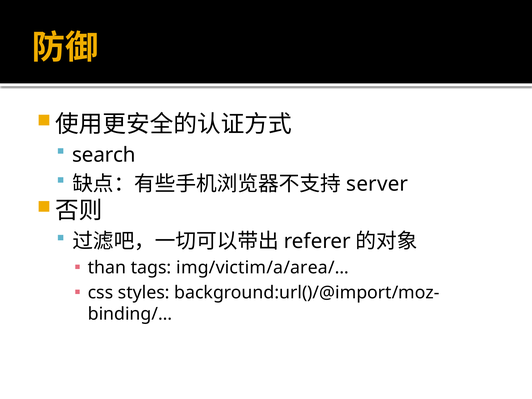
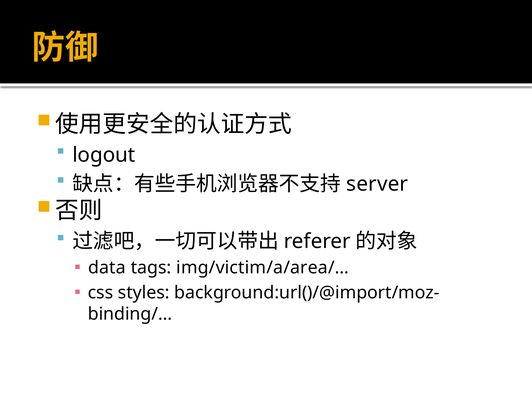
search: search -> logout
than: than -> data
